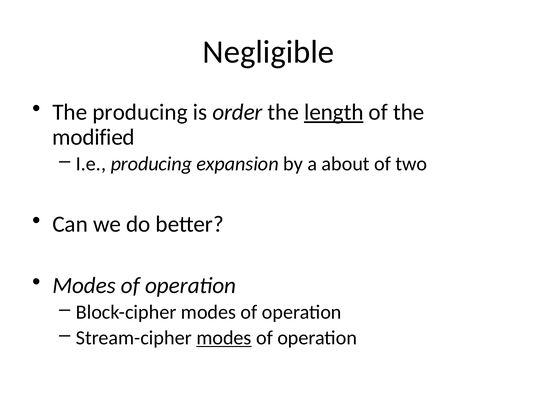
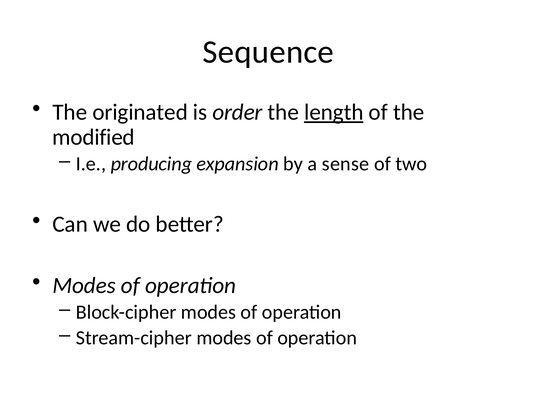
Negligible: Negligible -> Sequence
The producing: producing -> originated
about: about -> sense
modes at (224, 338) underline: present -> none
